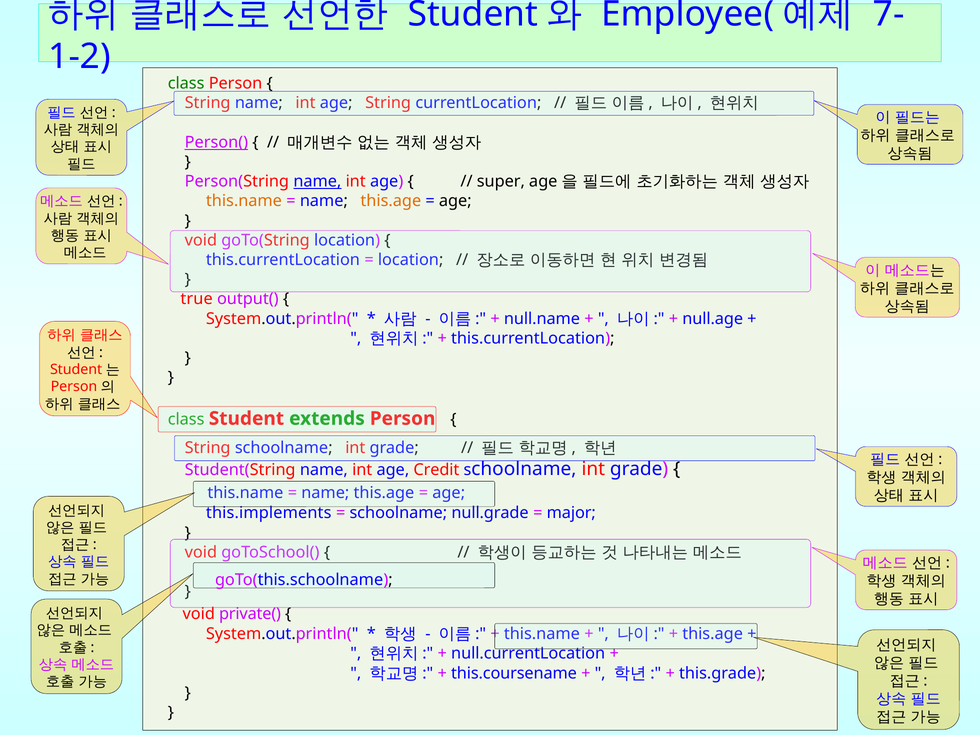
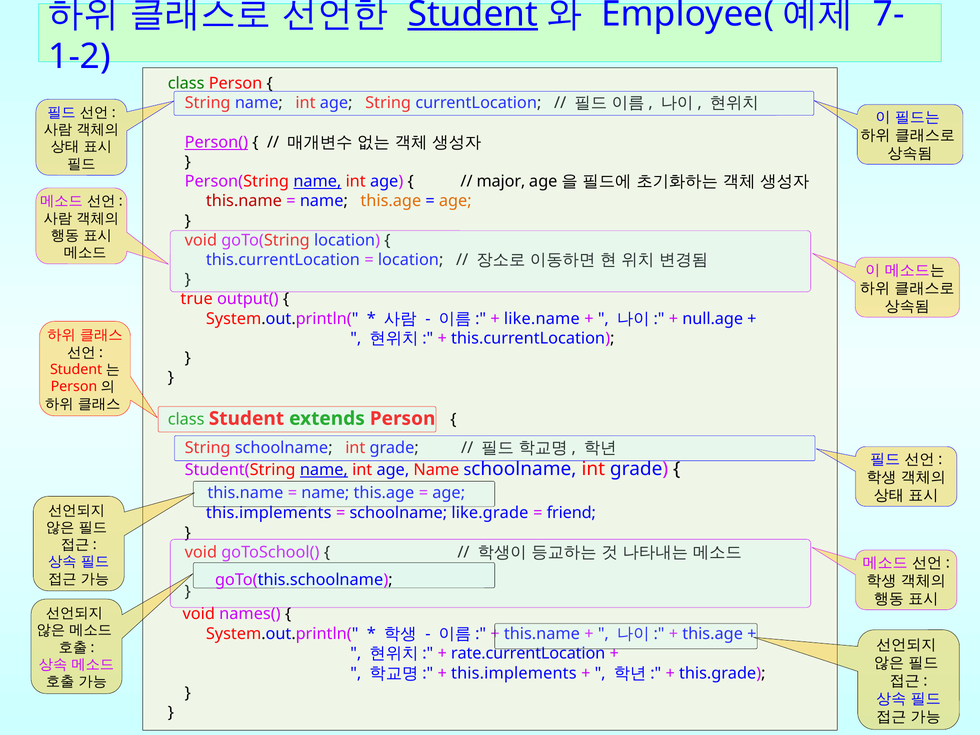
Student at (473, 14) underline: none -> present
super: super -> major
this.name at (244, 201) colour: orange -> red
age at (455, 201) colour: black -> orange
null.name: null.name -> like.name
name at (324, 470) underline: none -> present
age Credit: Credit -> Name
null.grade: null.grade -> like.grade
major: major -> friend
private(: private( -> names(
null.currentLocation: null.currentLocation -> rate.currentLocation
this.coursename at (514, 673): this.coursename -> this.implements
